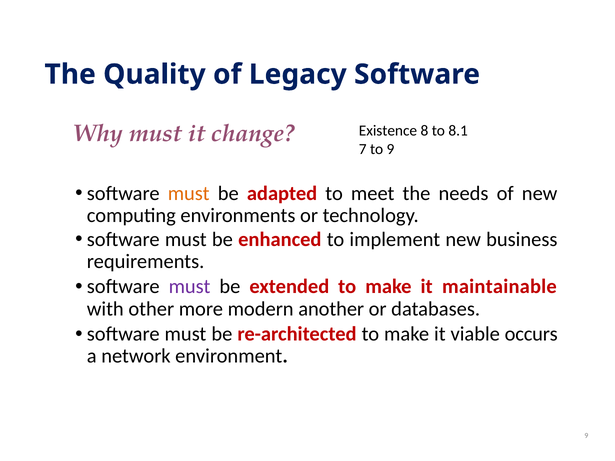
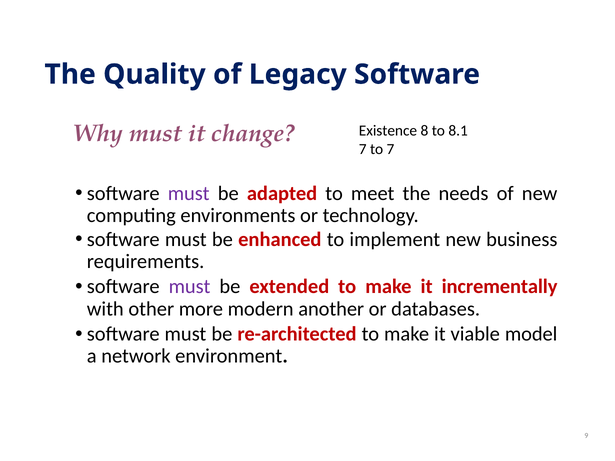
to 9: 9 -> 7
must at (189, 193) colour: orange -> purple
maintainable: maintainable -> incrementally
occurs: occurs -> model
